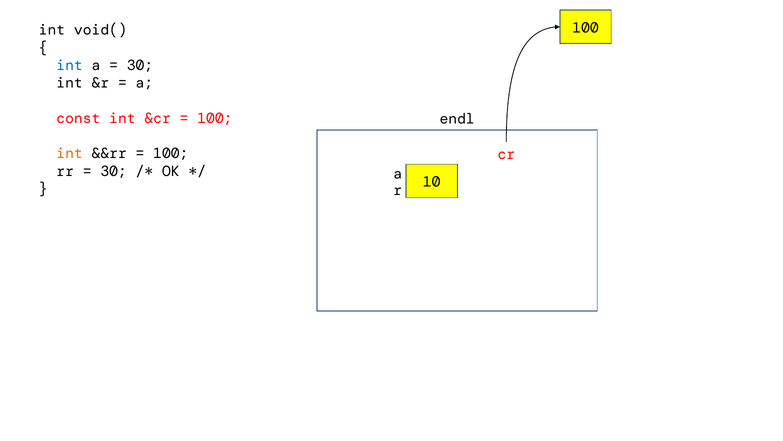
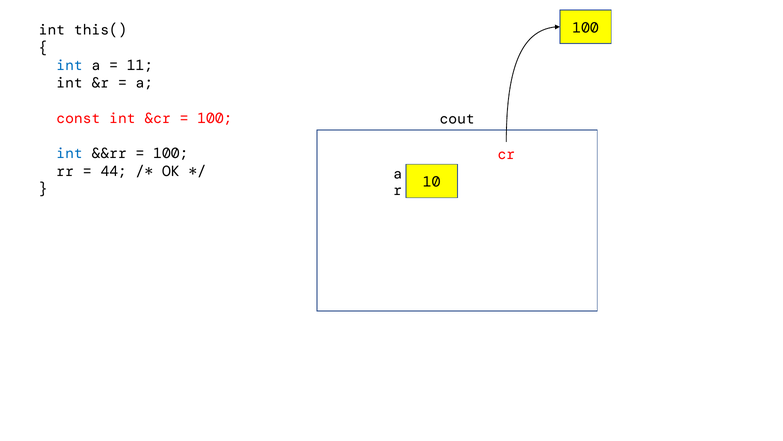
void(: void( -> this(
30 at (140, 65): 30 -> 11
endl: endl -> cout
int at (70, 153) colour: orange -> blue
30 at (114, 171): 30 -> 44
